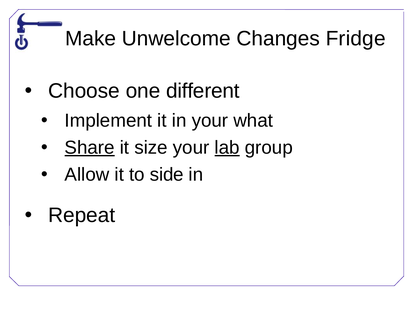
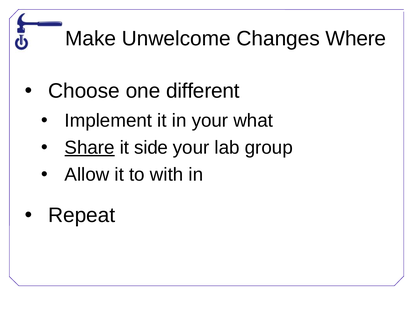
Fridge: Fridge -> Where
size: size -> side
lab underline: present -> none
side: side -> with
